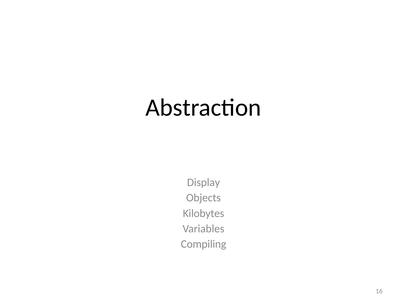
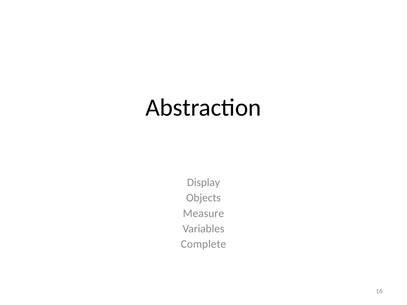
Kilobytes: Kilobytes -> Measure
Compiling: Compiling -> Complete
